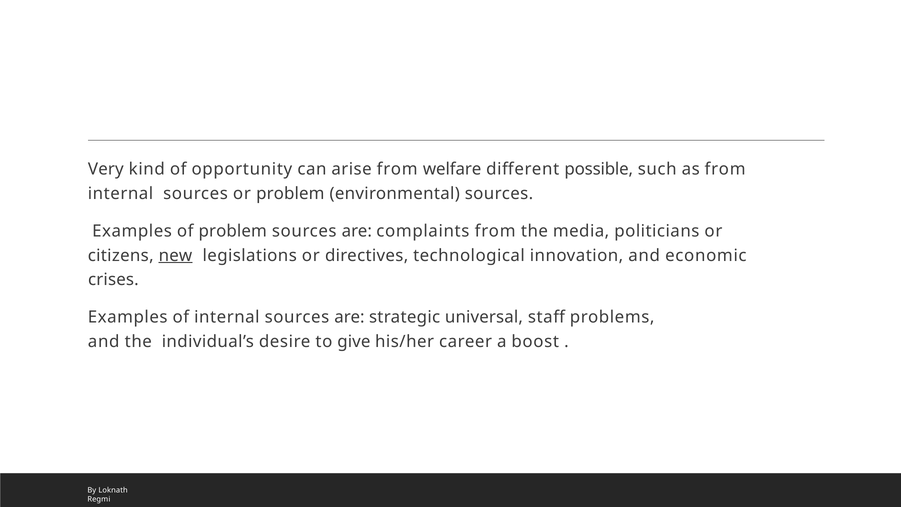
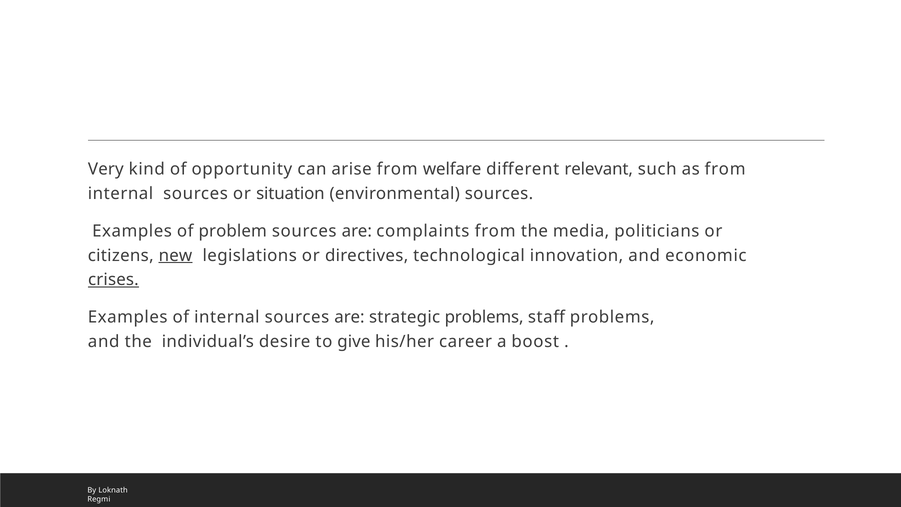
possible: possible -> relevant
or problem: problem -> situation
crises underline: none -> present
strategic universal: universal -> problems
